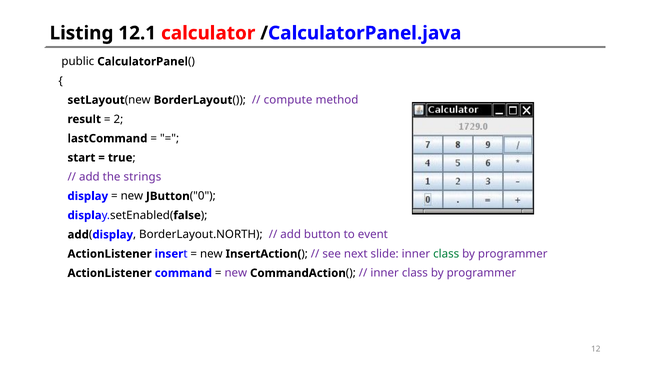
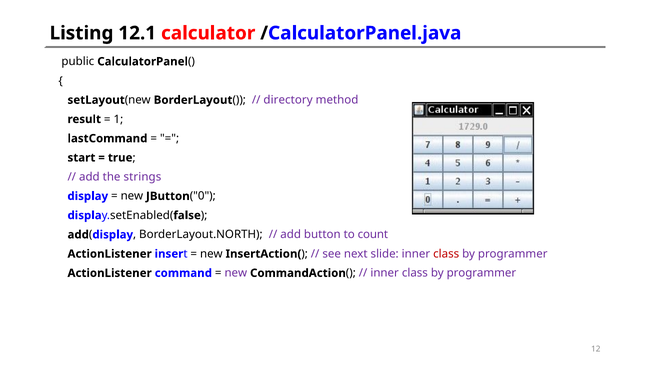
compute: compute -> directory
2: 2 -> 1
event: event -> count
class at (446, 254) colour: green -> red
